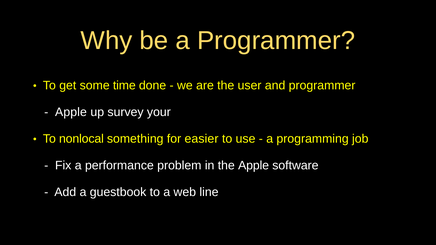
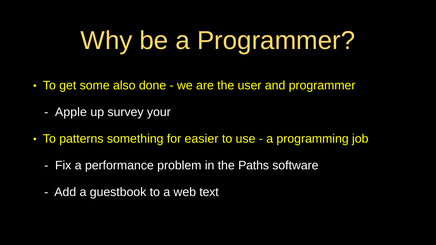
time: time -> also
nonlocal: nonlocal -> patterns
the Apple: Apple -> Paths
line: line -> text
